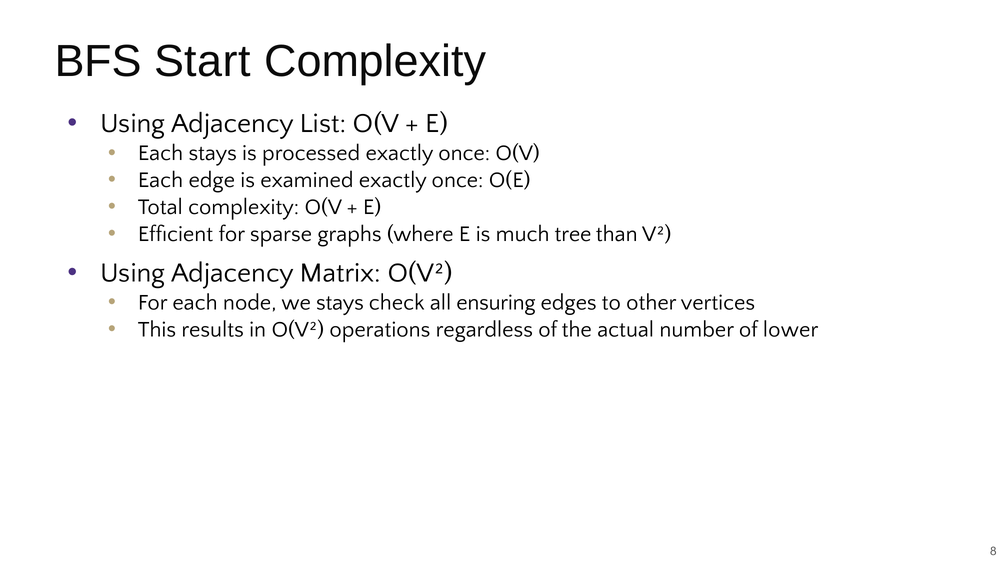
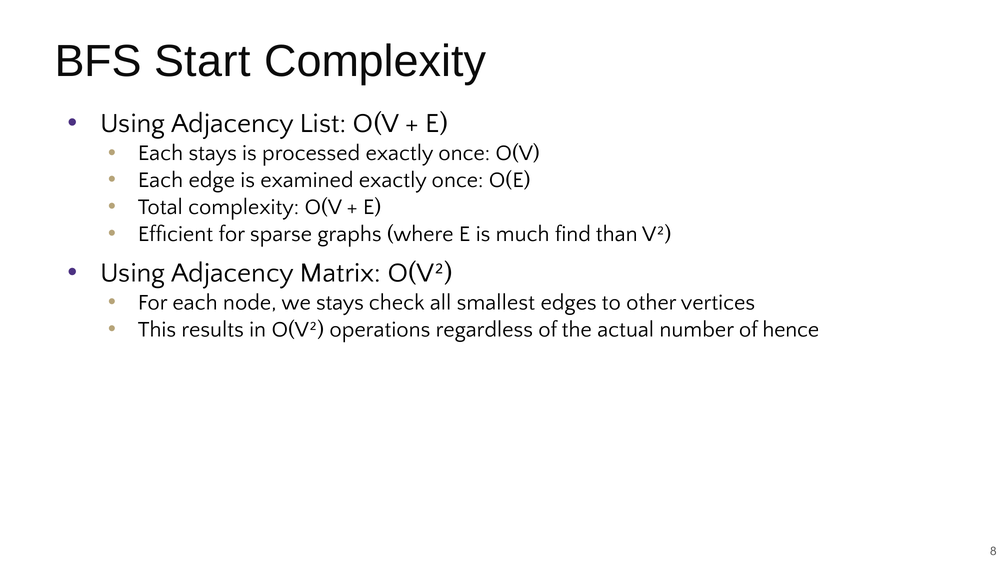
tree: tree -> find
ensuring: ensuring -> smallest
lower: lower -> hence
